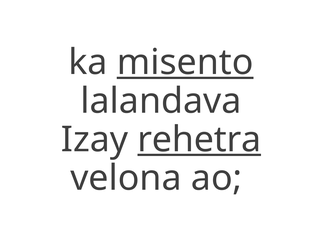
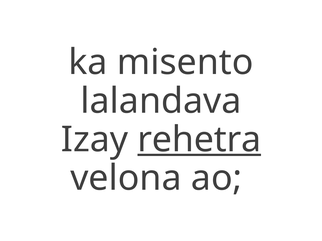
misento underline: present -> none
